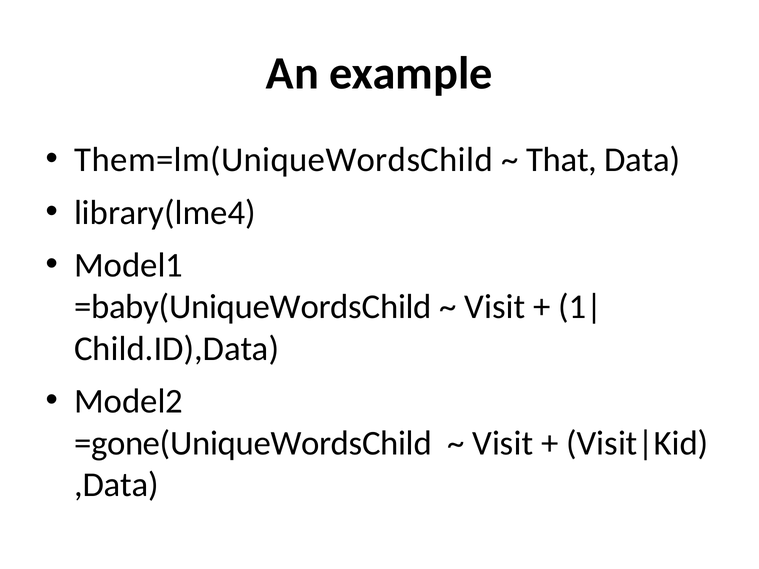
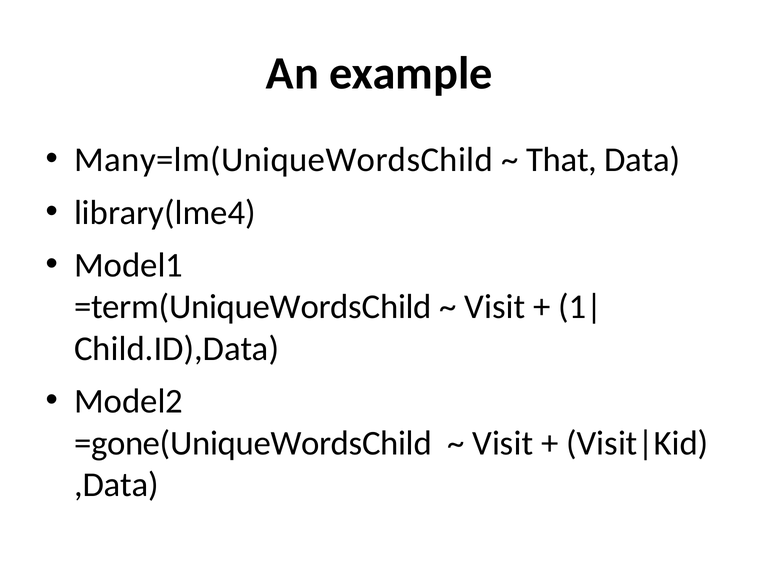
Them=lm(UniqueWordsChild: Them=lm(UniqueWordsChild -> Many=lm(UniqueWordsChild
=baby(UniqueWordsChild: =baby(UniqueWordsChild -> =term(UniqueWordsChild
